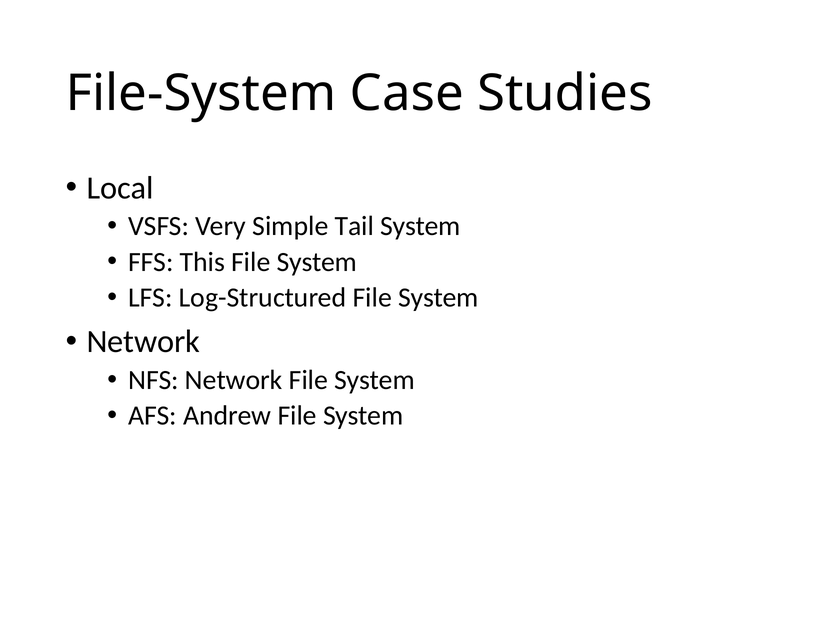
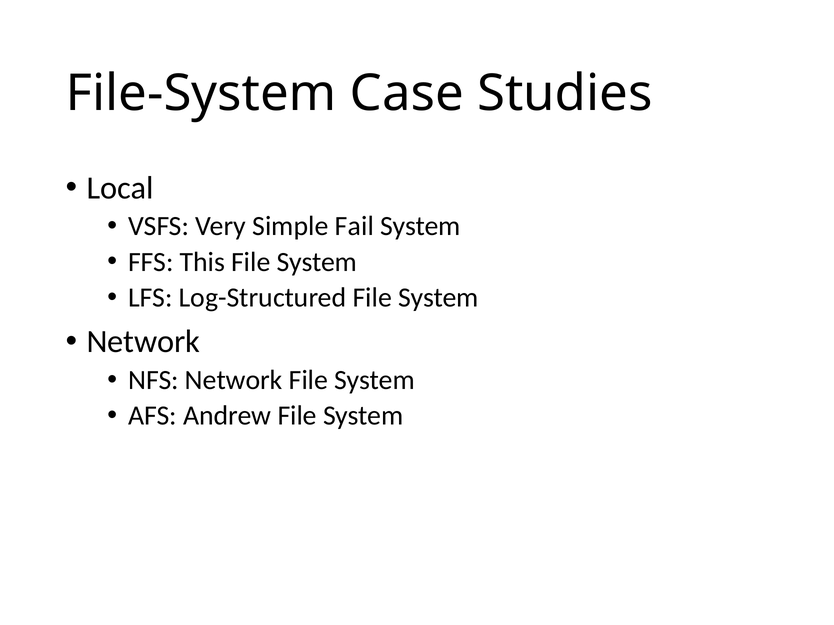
Tail: Tail -> Fail
